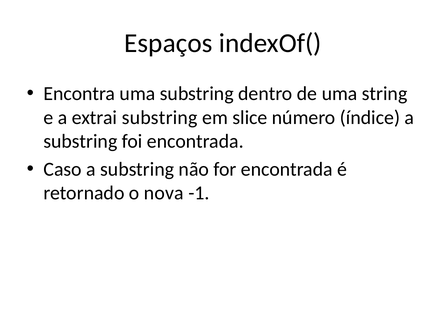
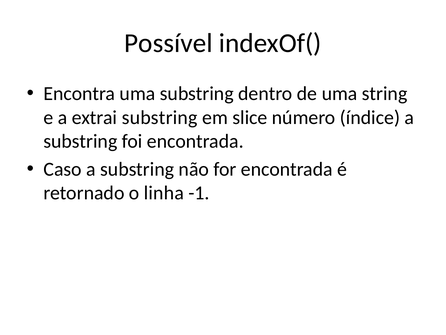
Espaços: Espaços -> Possível
nova: nova -> linha
